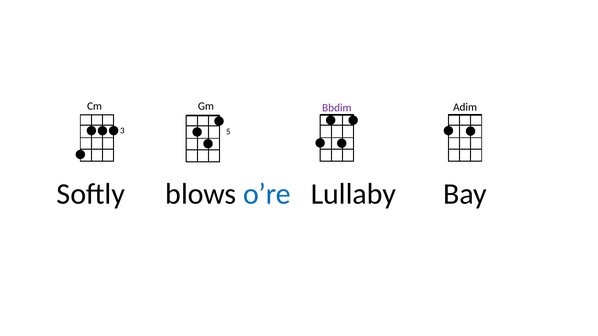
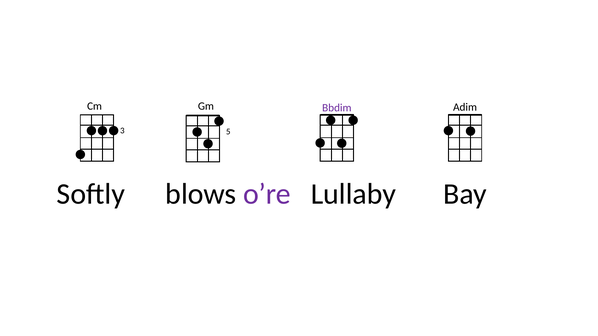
o’re colour: blue -> purple
